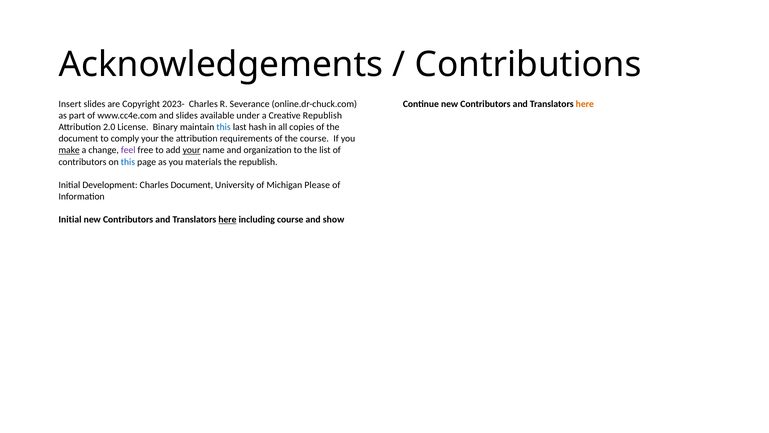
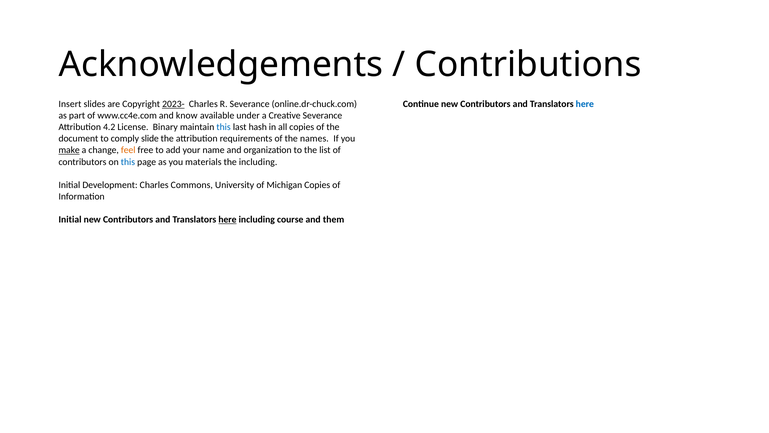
2023- underline: none -> present
here at (585, 104) colour: orange -> blue
and slides: slides -> know
Creative Republish: Republish -> Severance
2.0: 2.0 -> 4.2
comply your: your -> slide
the course: course -> names
feel colour: purple -> orange
your at (192, 150) underline: present -> none
the republish: republish -> including
Charles Document: Document -> Commons
Michigan Please: Please -> Copies
show: show -> them
